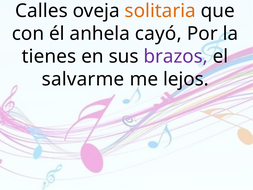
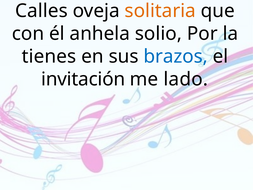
cayó: cayó -> solio
brazos colour: purple -> blue
salvarme: salvarme -> invitación
lejos: lejos -> lado
